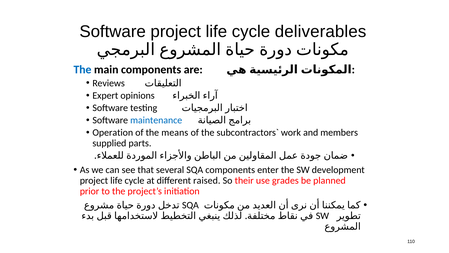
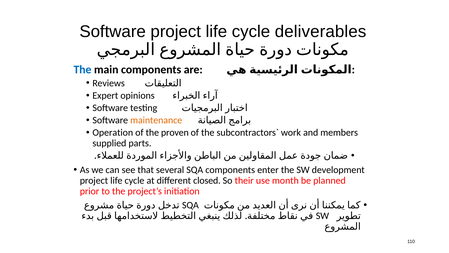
maintenance colour: blue -> orange
means: means -> proven
raised: raised -> closed
grades: grades -> month
